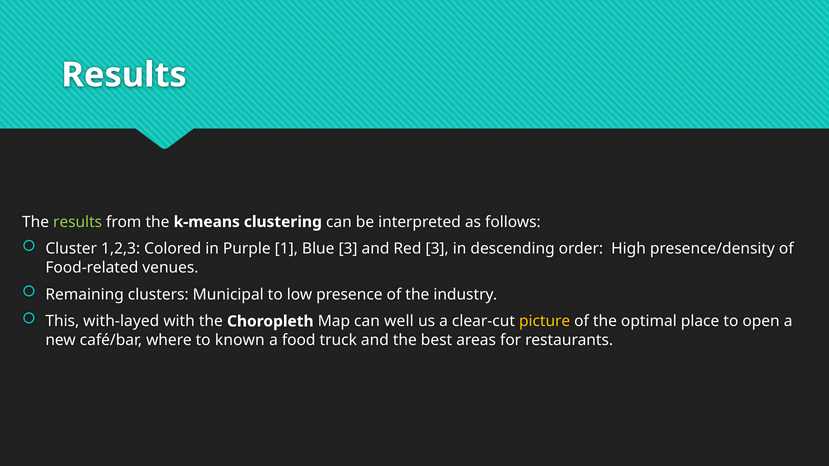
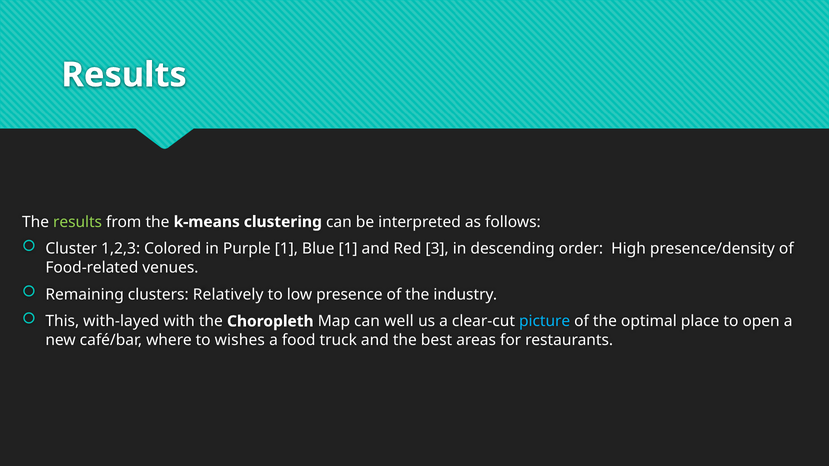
Blue 3: 3 -> 1
Municipal: Municipal -> Relatively
picture colour: yellow -> light blue
known: known -> wishes
